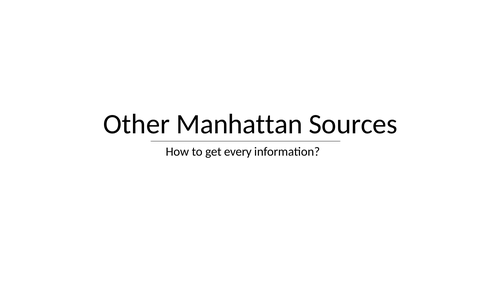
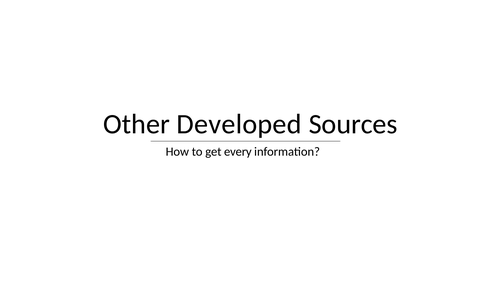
Manhattan: Manhattan -> Developed
